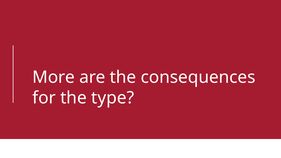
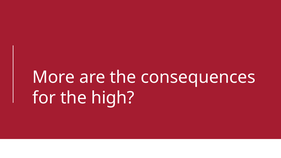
type: type -> high
